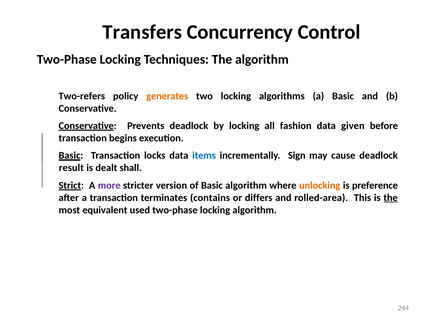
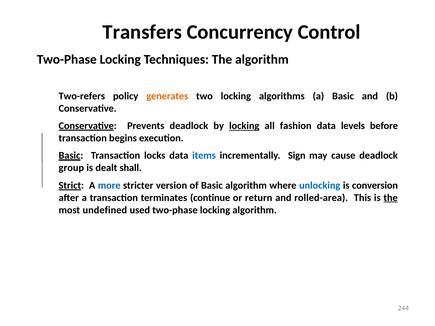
locking at (244, 126) underline: none -> present
given: given -> levels
result: result -> group
more colour: purple -> blue
unlocking colour: orange -> blue
preference: preference -> conversion
contains: contains -> continue
differs: differs -> return
equivalent: equivalent -> undefined
